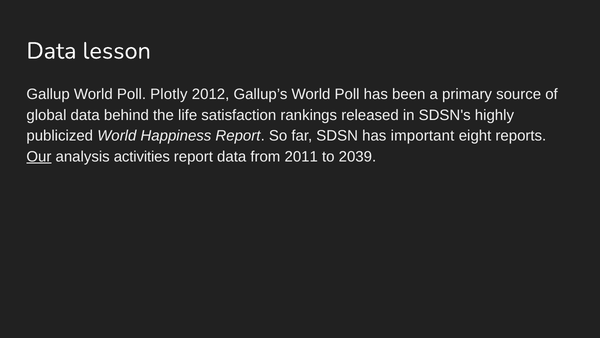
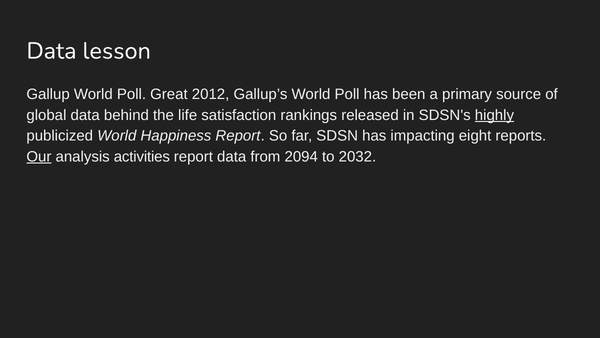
Plotly: Plotly -> Great
highly underline: none -> present
important: important -> impacting
2011: 2011 -> 2094
2039: 2039 -> 2032
